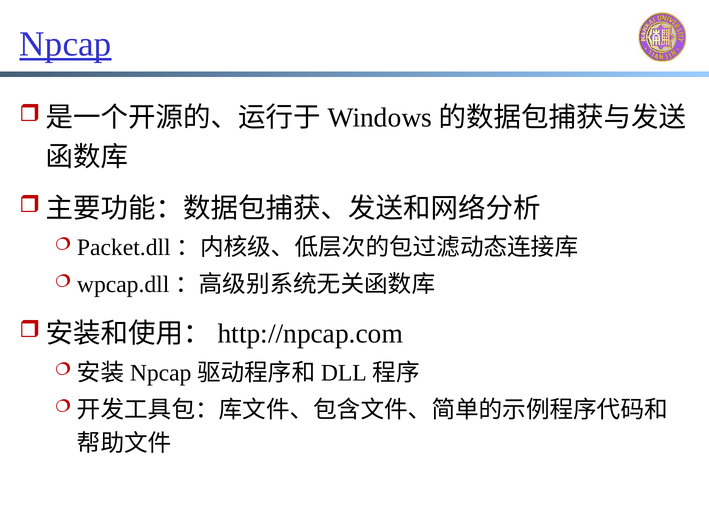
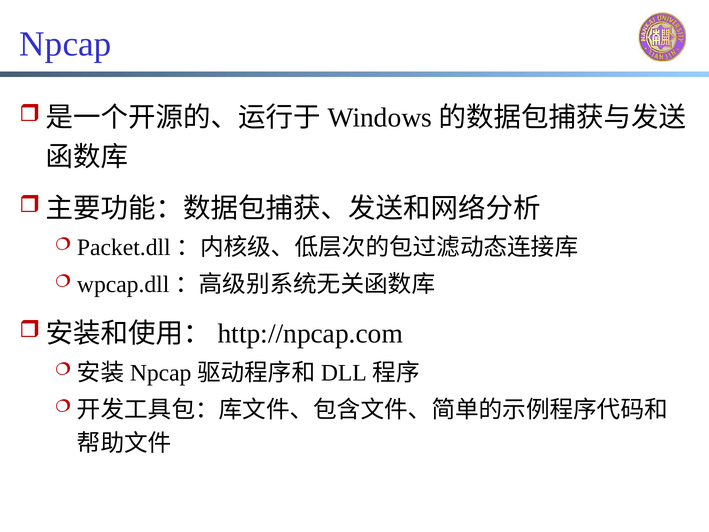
Npcap underline: present -> none
